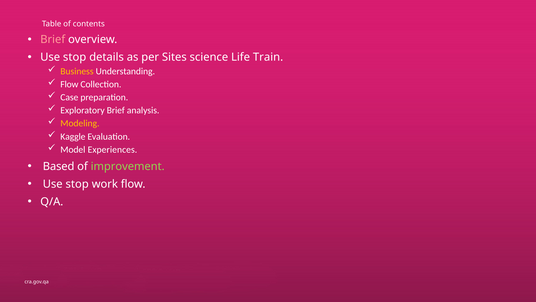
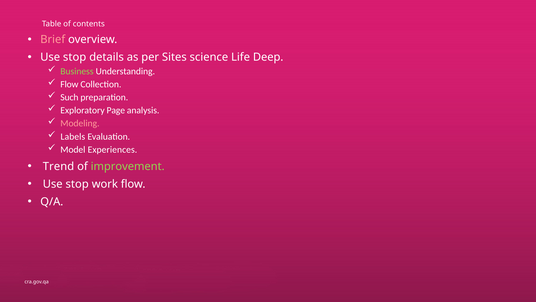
Train: Train -> Deep
Business colour: yellow -> light green
Case: Case -> Such
Exploratory Brief: Brief -> Page
Modeling colour: yellow -> pink
Kaggle: Kaggle -> Labels
Based: Based -> Trend
